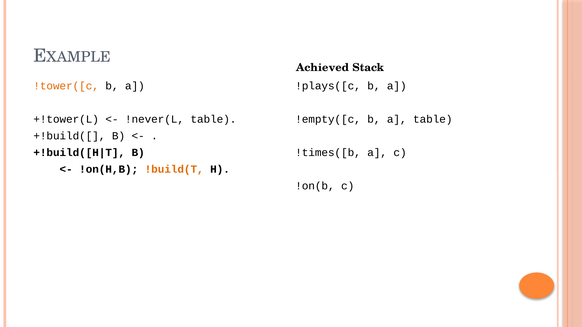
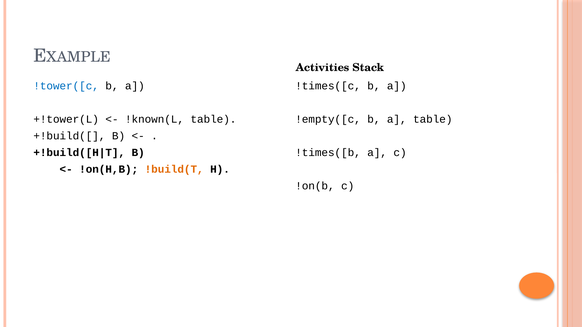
Achieved: Achieved -> Activities
!tower([c colour: orange -> blue
!plays([c: !plays([c -> !times([c
!never(L: !never(L -> !known(L
